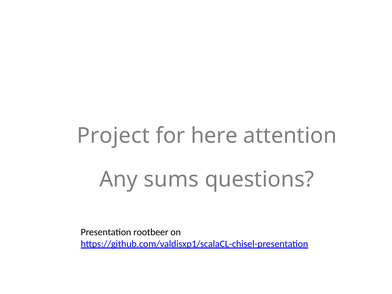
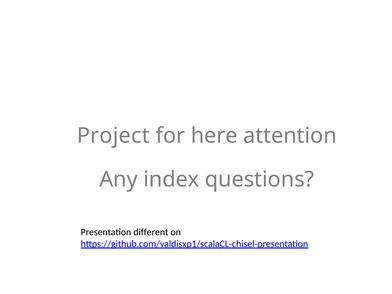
sums: sums -> index
rootbeer: rootbeer -> different
